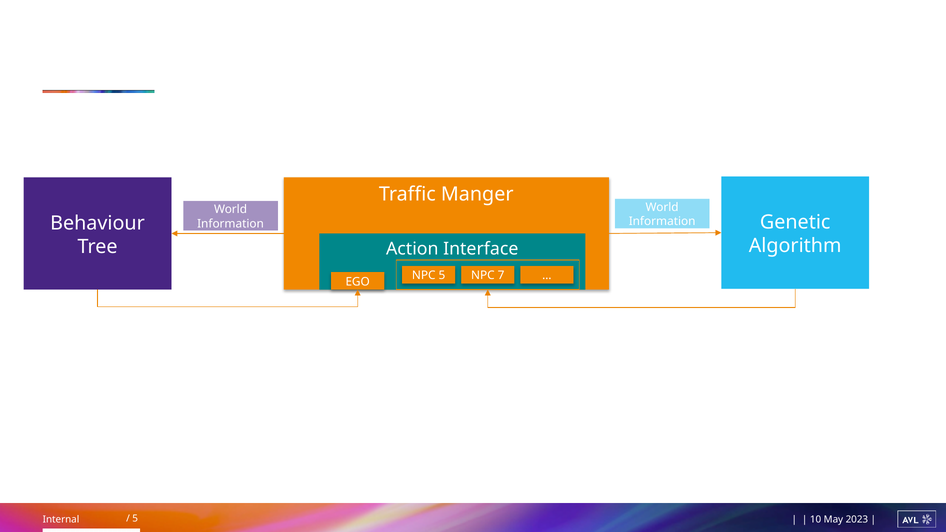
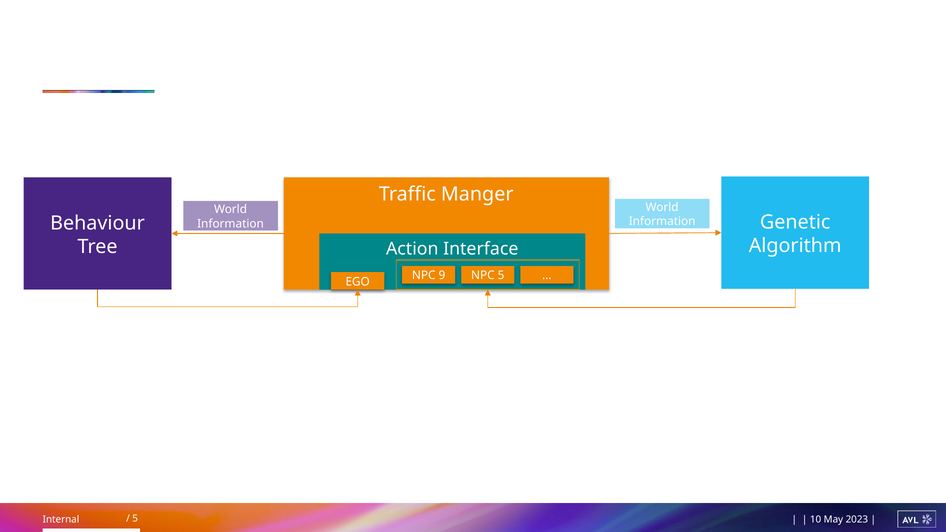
NPC 5: 5 -> 9
NPC 7: 7 -> 5
